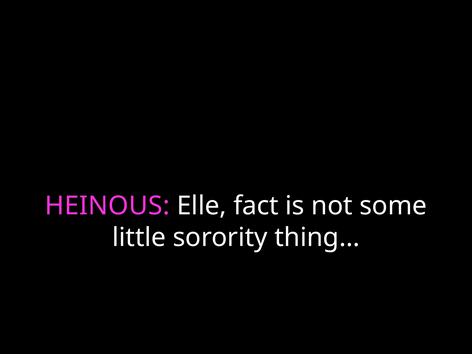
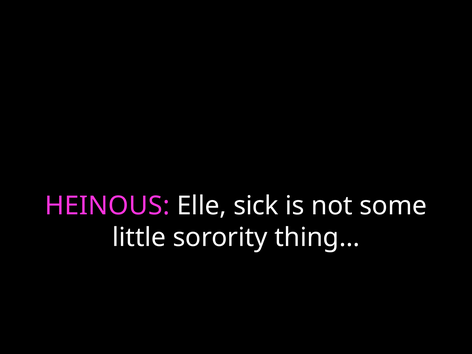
fact: fact -> sick
